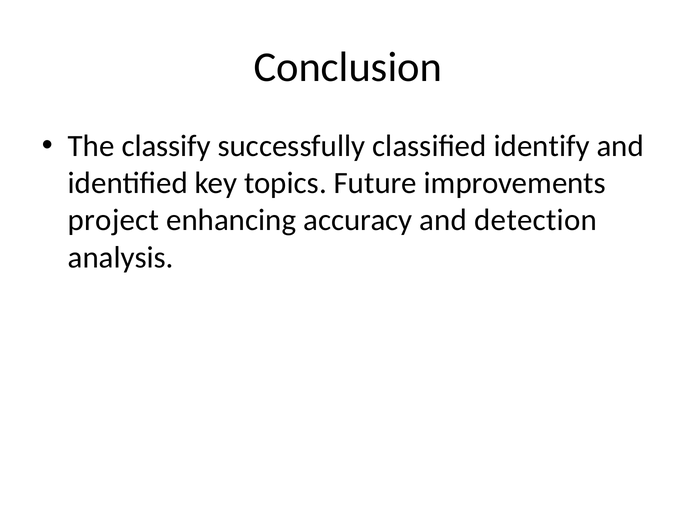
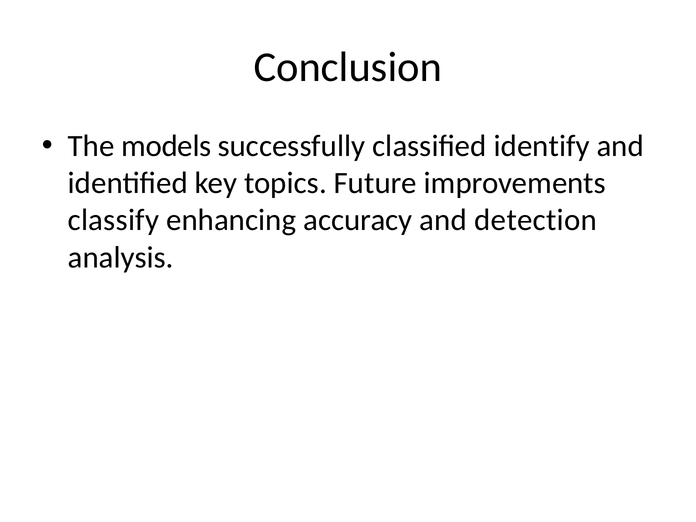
classify: classify -> models
project: project -> classify
